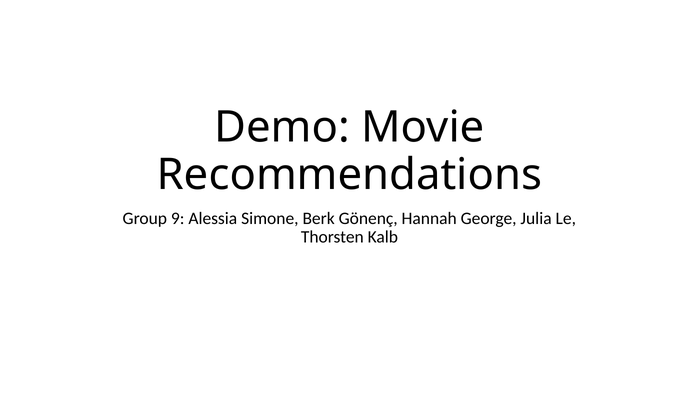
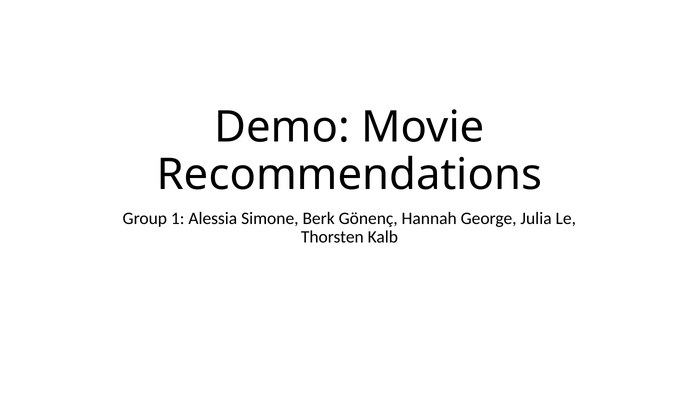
9: 9 -> 1
